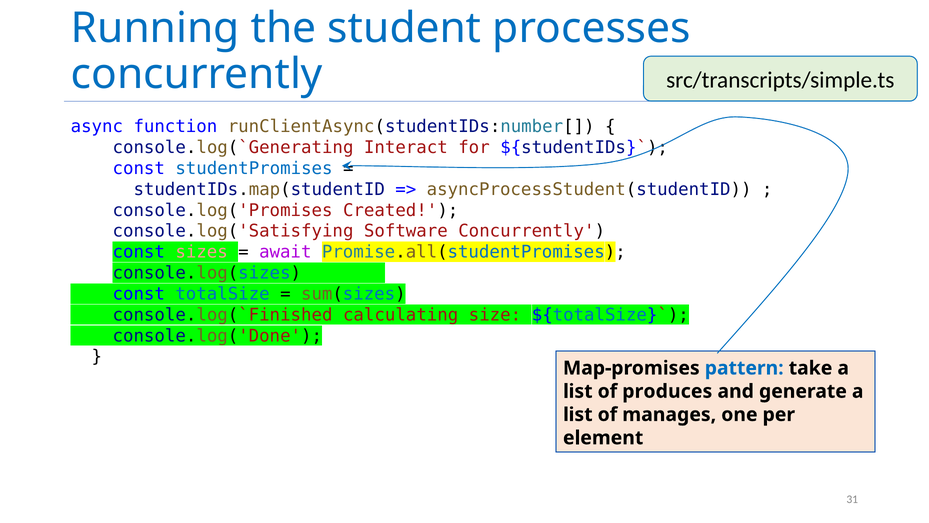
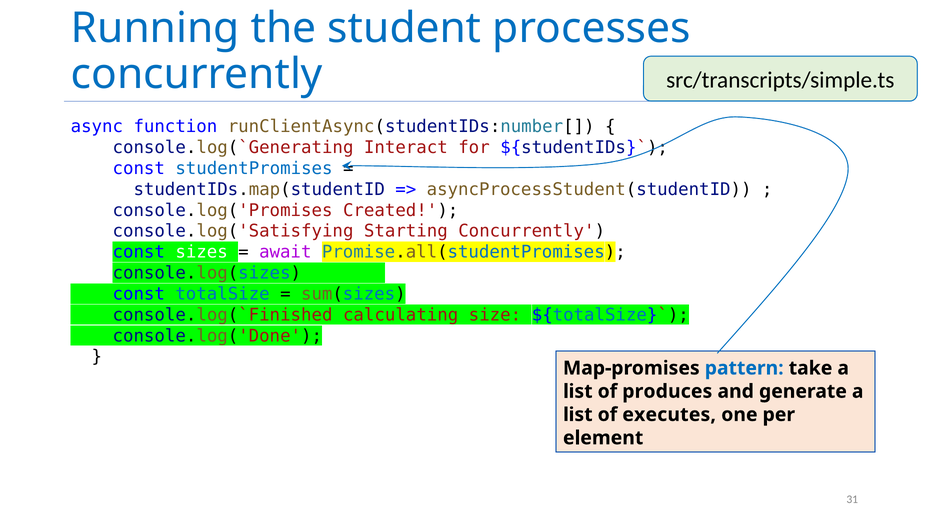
Software: Software -> Starting
sizes colour: pink -> white
manages: manages -> executes
